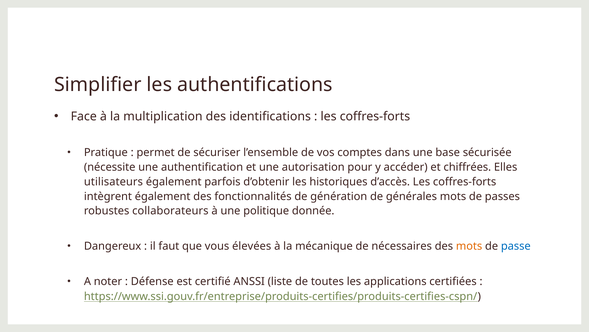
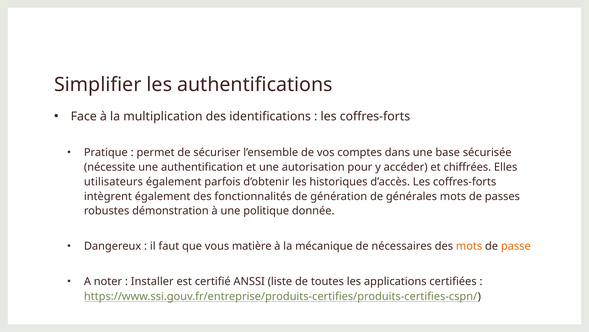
collaborateurs: collaborateurs -> démonstration
élevées: élevées -> matière
passe colour: blue -> orange
Défense: Défense -> Installer
